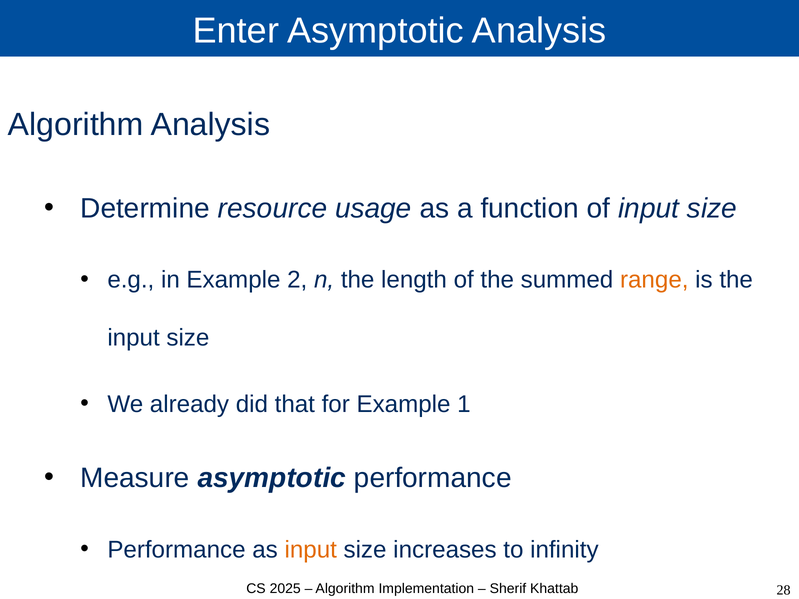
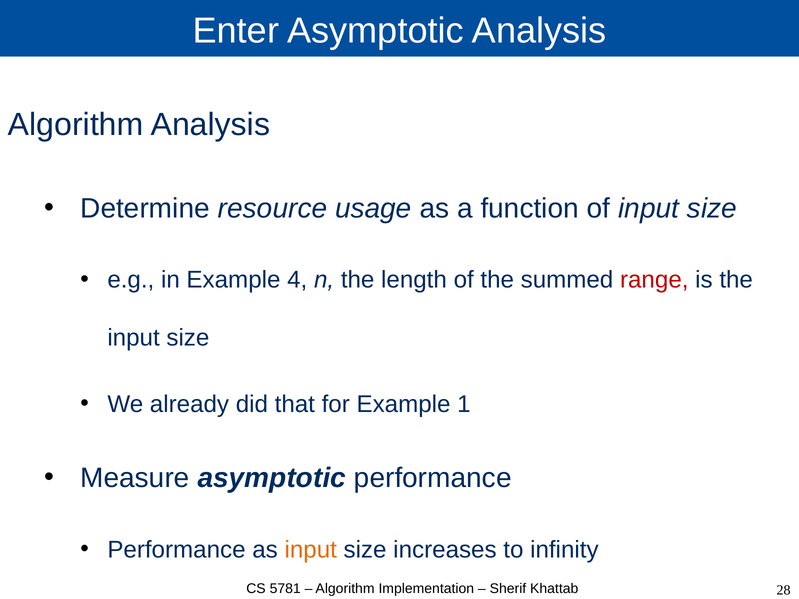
2: 2 -> 4
range colour: orange -> red
2025: 2025 -> 5781
